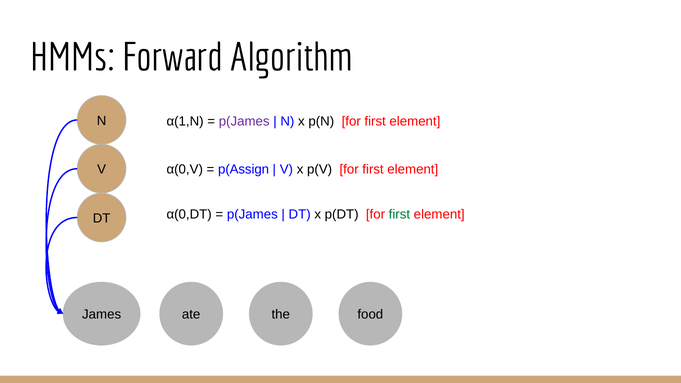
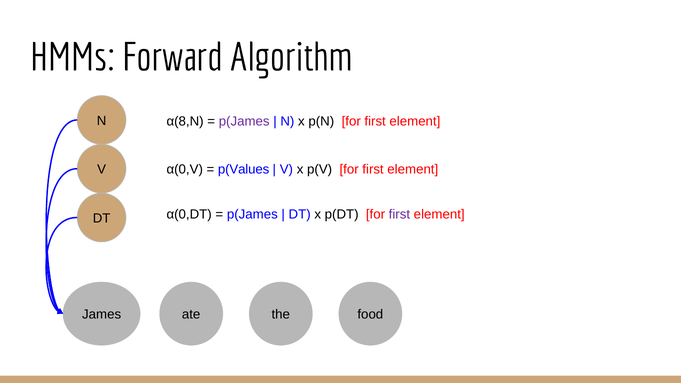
α(1,N: α(1,N -> α(8,N
p(Assign: p(Assign -> p(Values
first at (399, 214) colour: green -> purple
